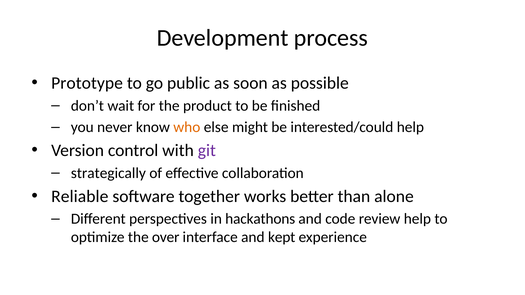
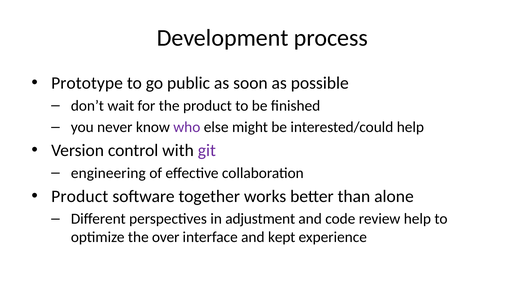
who colour: orange -> purple
strategically: strategically -> engineering
Reliable at (80, 197): Reliable -> Product
hackathons: hackathons -> adjustment
